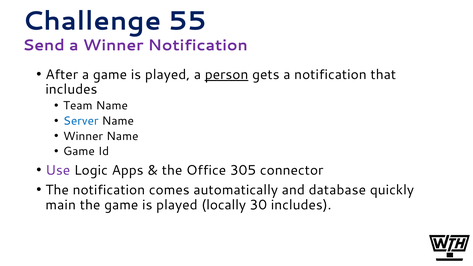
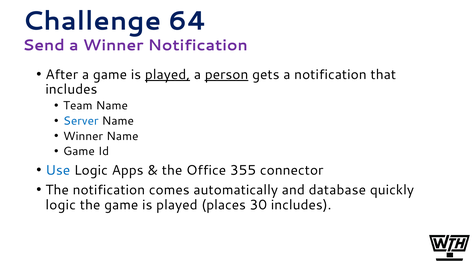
55: 55 -> 64
played at (167, 75) underline: none -> present
Use colour: purple -> blue
305: 305 -> 355
main at (61, 205): main -> logic
locally: locally -> places
